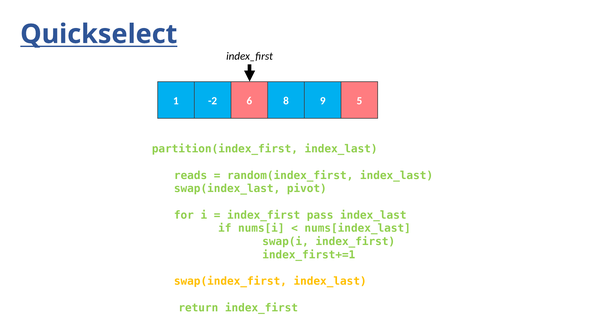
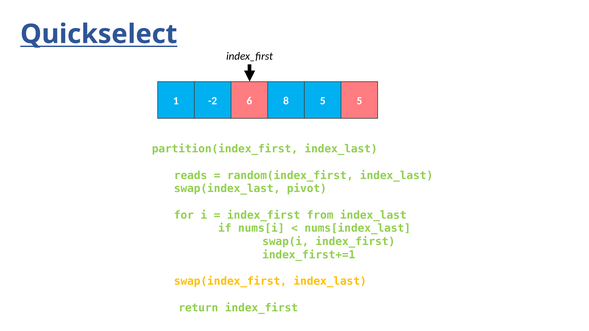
8 9: 9 -> 5
pass: pass -> from
